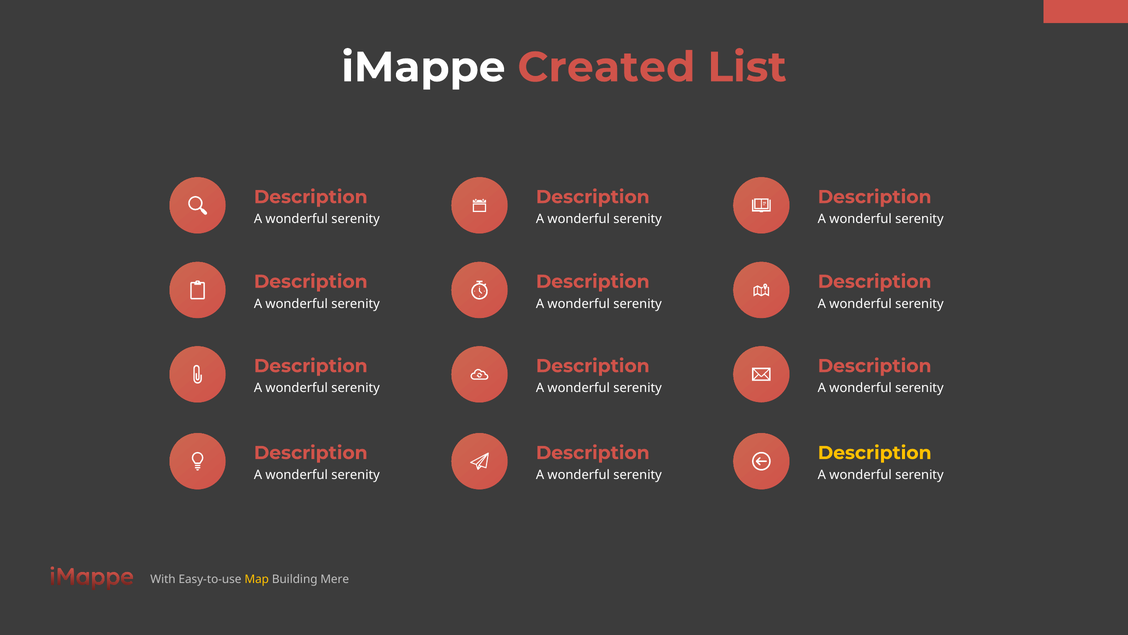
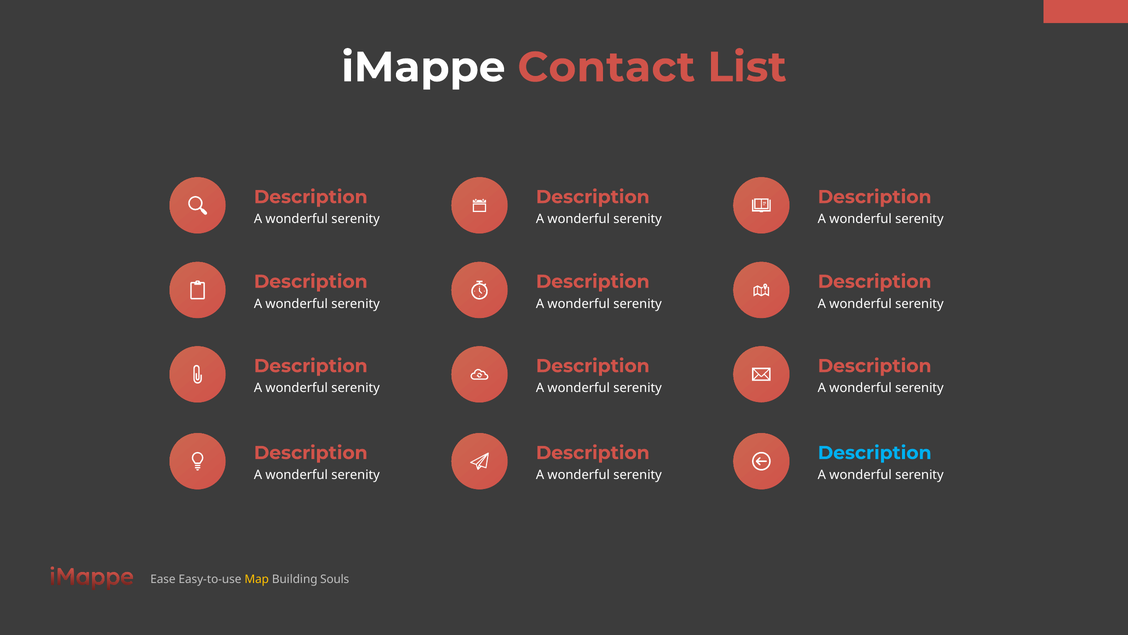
Created: Created -> Contact
Description at (875, 453) colour: yellow -> light blue
With: With -> Ease
Mere: Mere -> Souls
